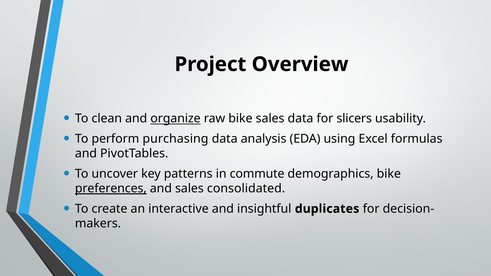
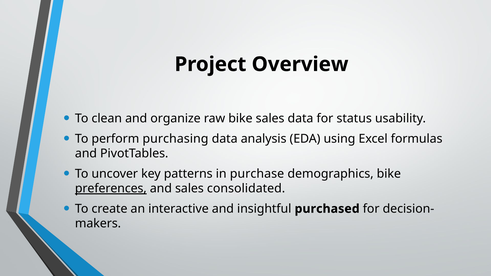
organize underline: present -> none
slicers: slicers -> status
commute: commute -> purchase
duplicates: duplicates -> purchased
